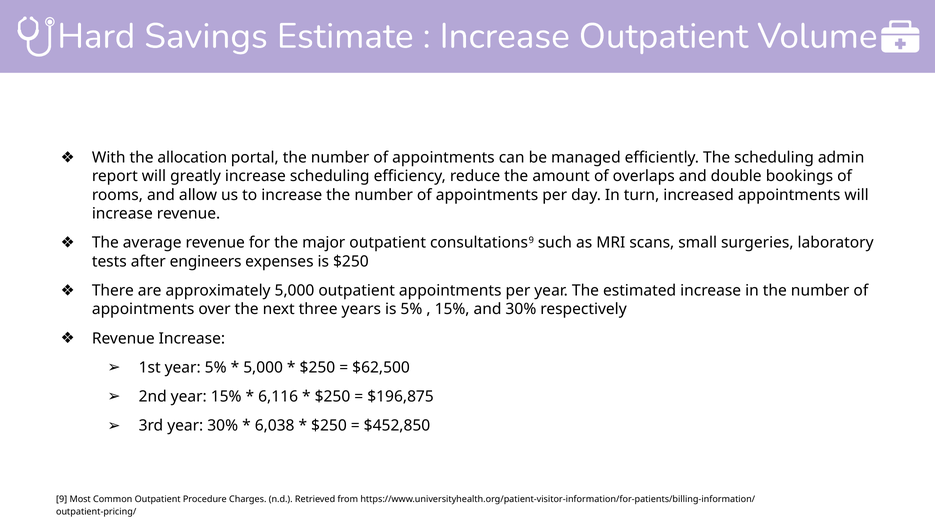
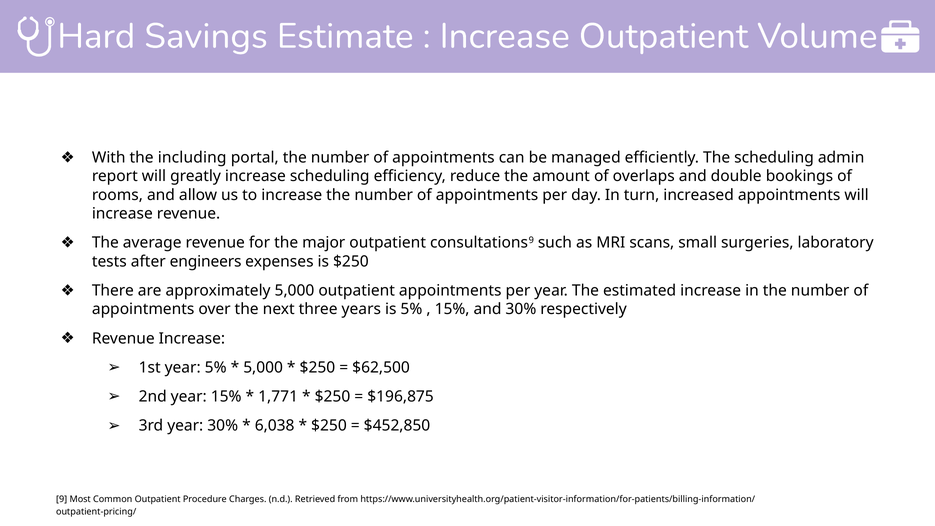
allocation: allocation -> including
6,116: 6,116 -> 1,771
